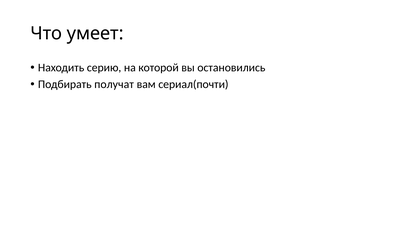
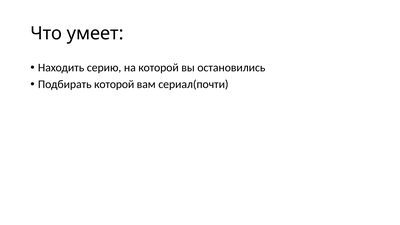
Подбирать получат: получат -> которой
